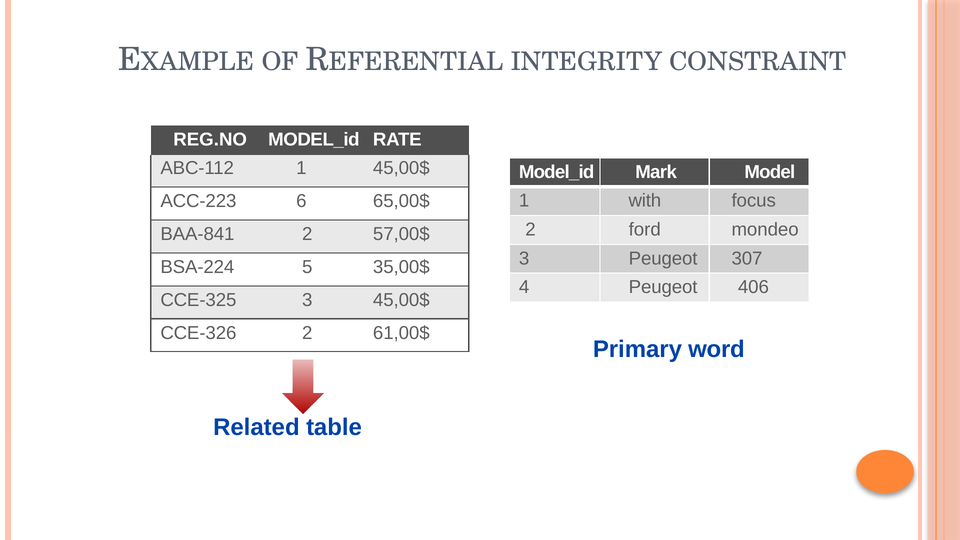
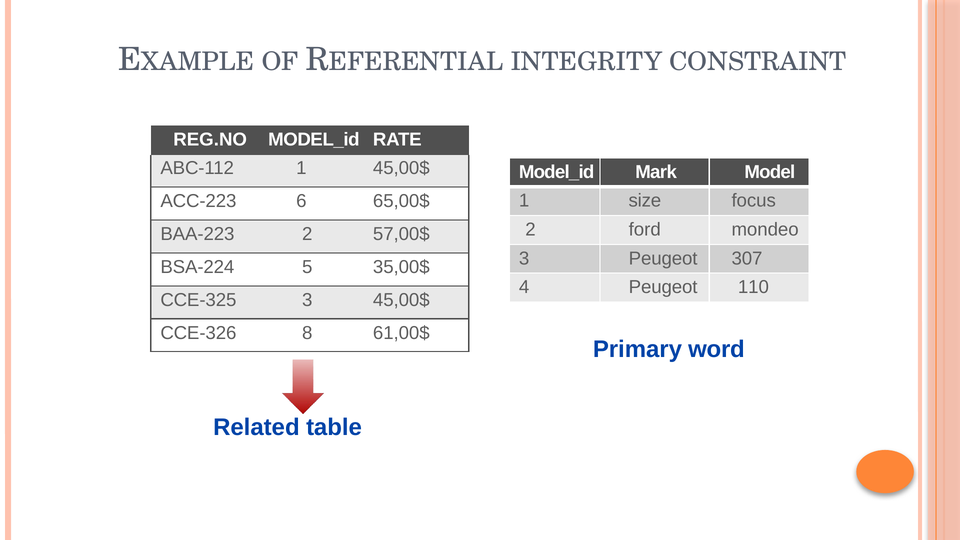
with: with -> size
BAA-841: BAA-841 -> BAA-223
406: 406 -> 110
CCE-326 2: 2 -> 8
